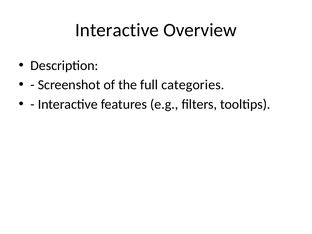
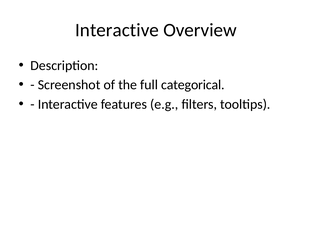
categories: categories -> categorical
